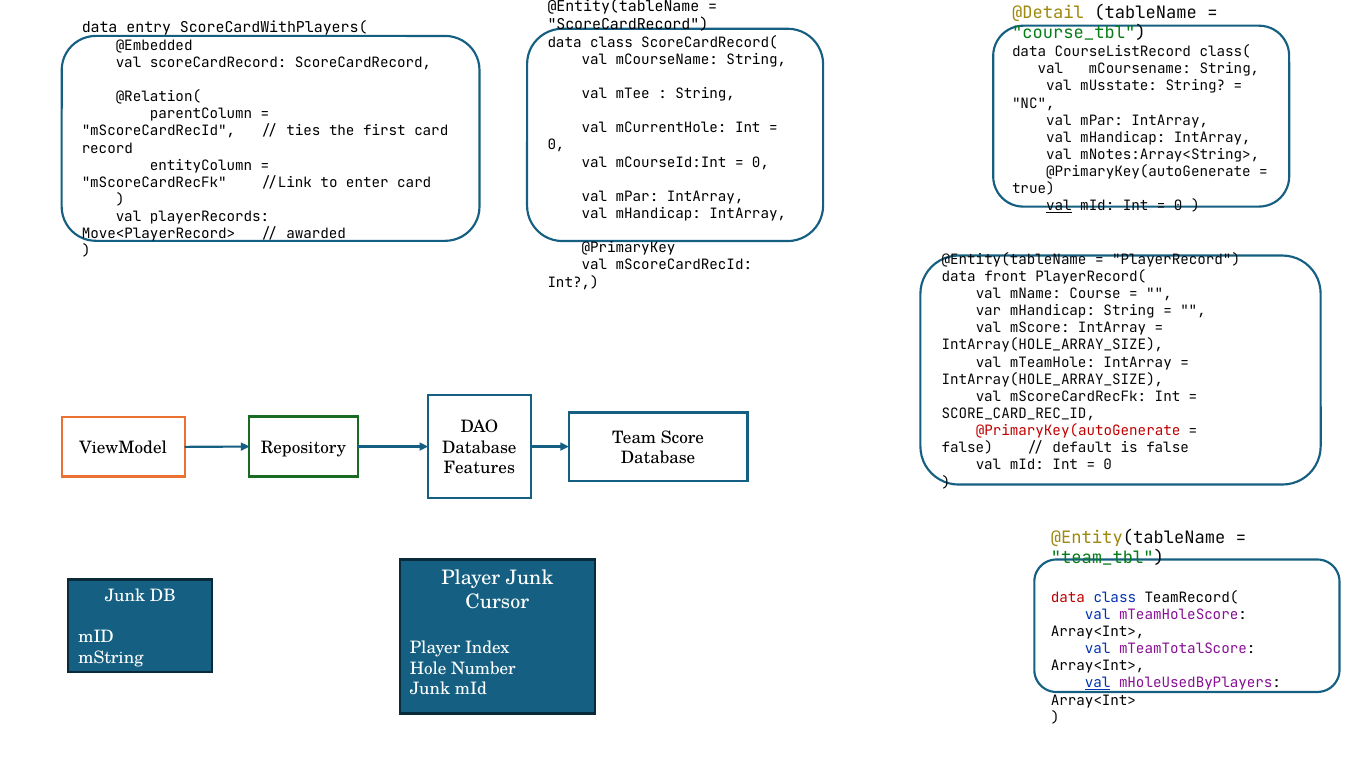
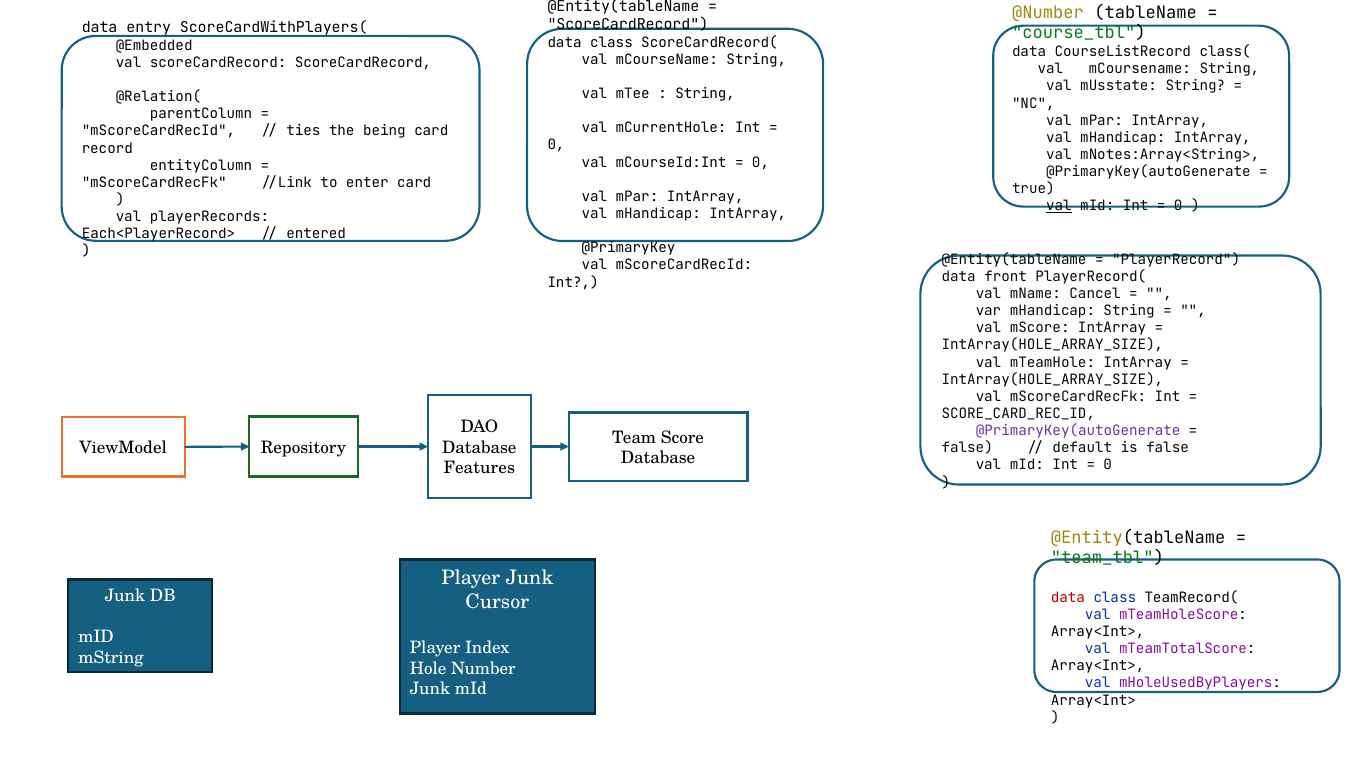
@Detail: @Detail -> @Number
first: first -> being
Move<PlayerRecord>: Move<PlayerRecord> -> Each<PlayerRecord>
awarded: awarded -> entered
Course: Course -> Cancel
@PrimaryKey(autoGenerate at (1078, 431) colour: red -> purple
val at (1098, 684) underline: present -> none
